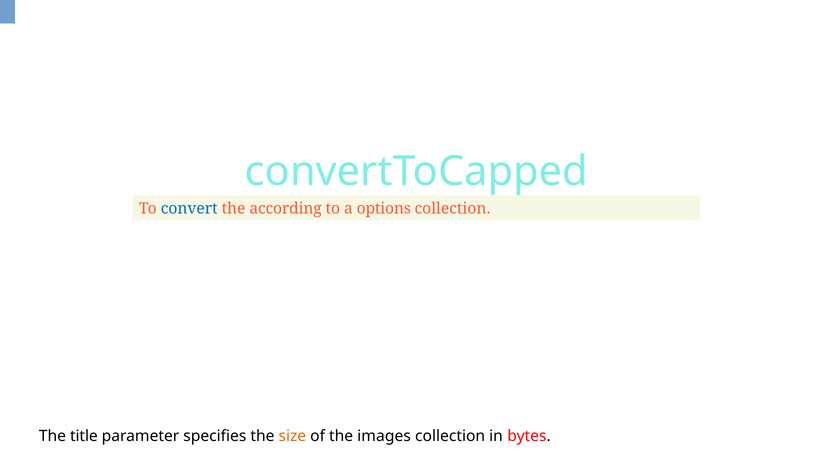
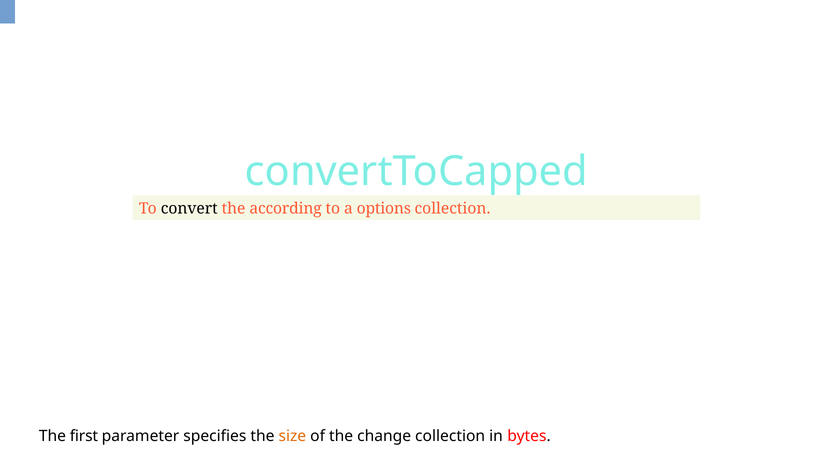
convert colour: blue -> black
title: title -> first
images: images -> change
